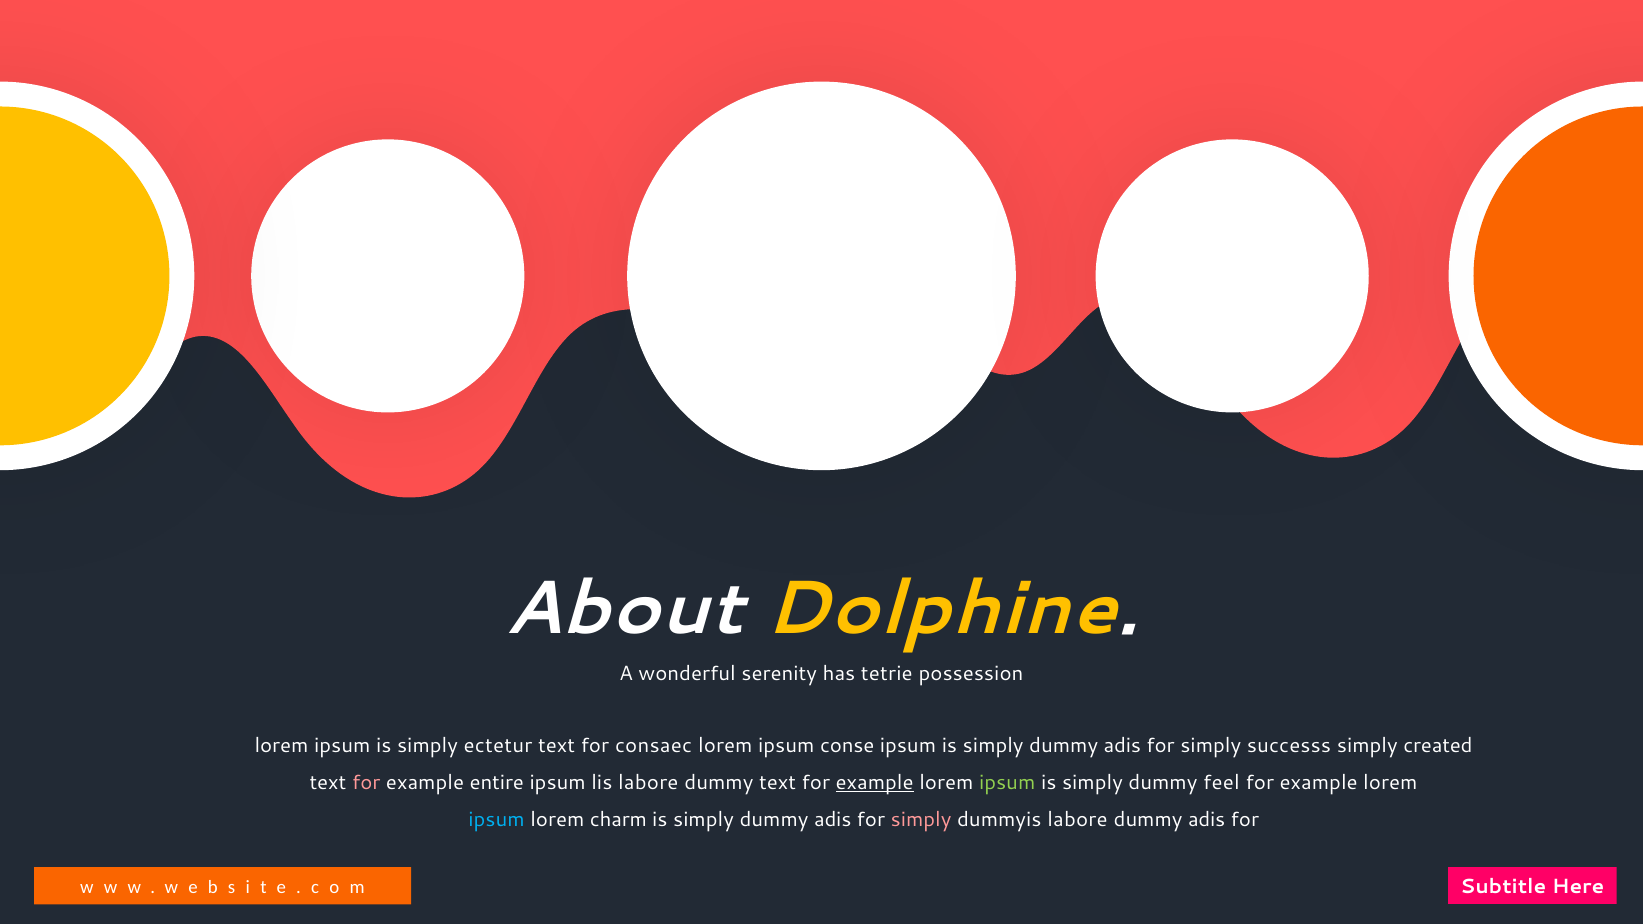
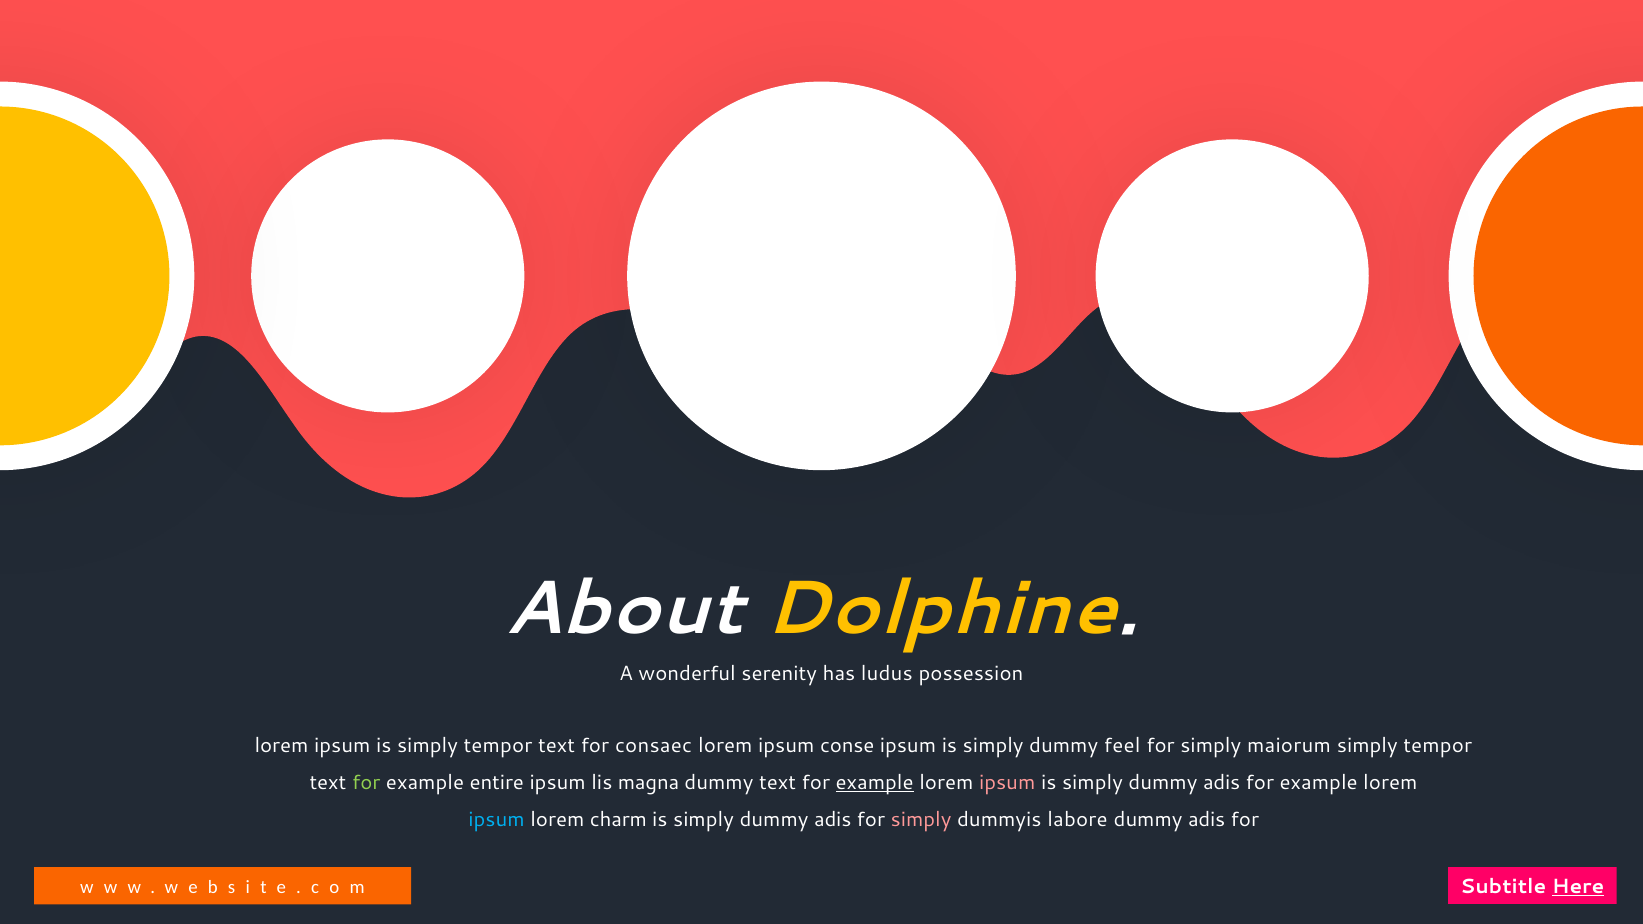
tetrie: tetrie -> ludus
is simply ectetur: ectetur -> tempor
adis at (1122, 746): adis -> feel
successs: successs -> maiorum
created at (1438, 746): created -> tempor
for at (366, 783) colour: pink -> light green
lis labore: labore -> magna
ipsum at (1007, 783) colour: light green -> pink
feel at (1221, 783): feel -> adis
Here underline: none -> present
